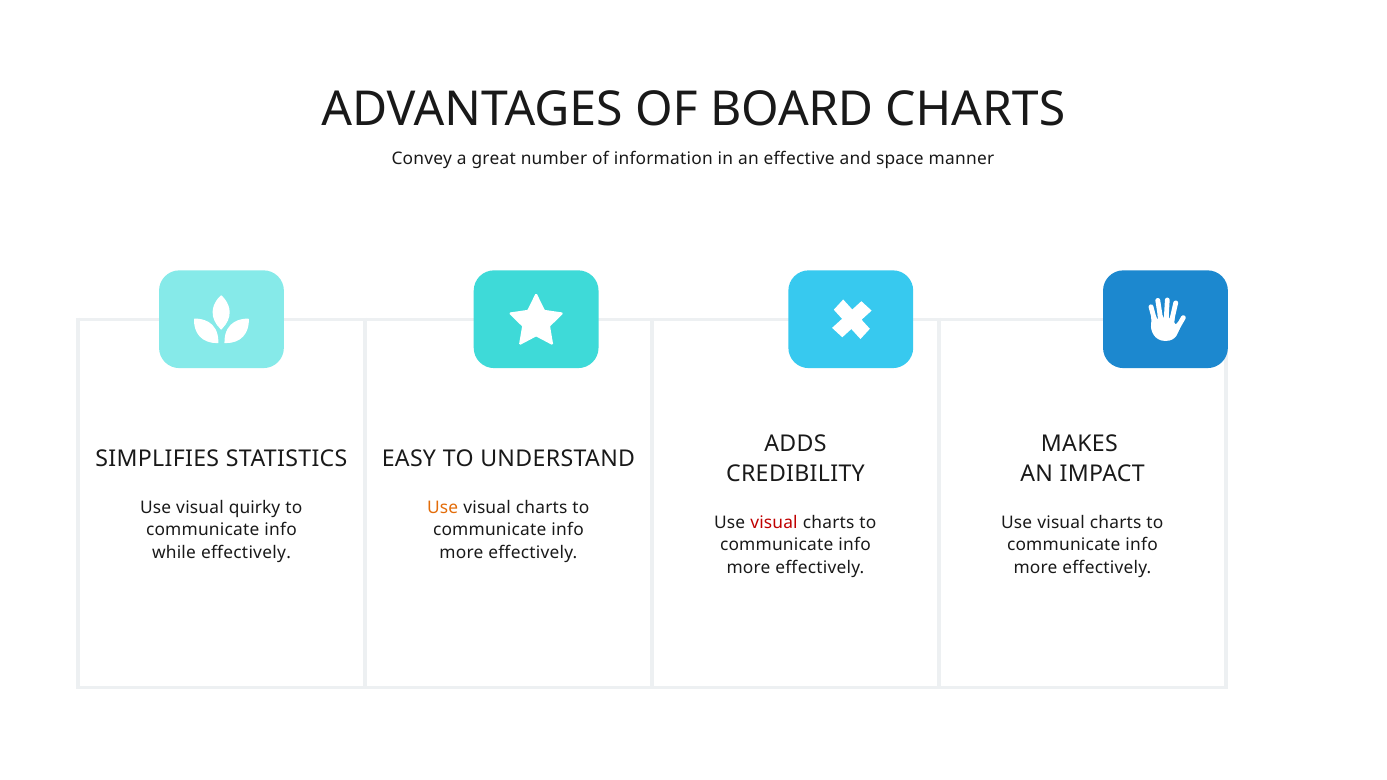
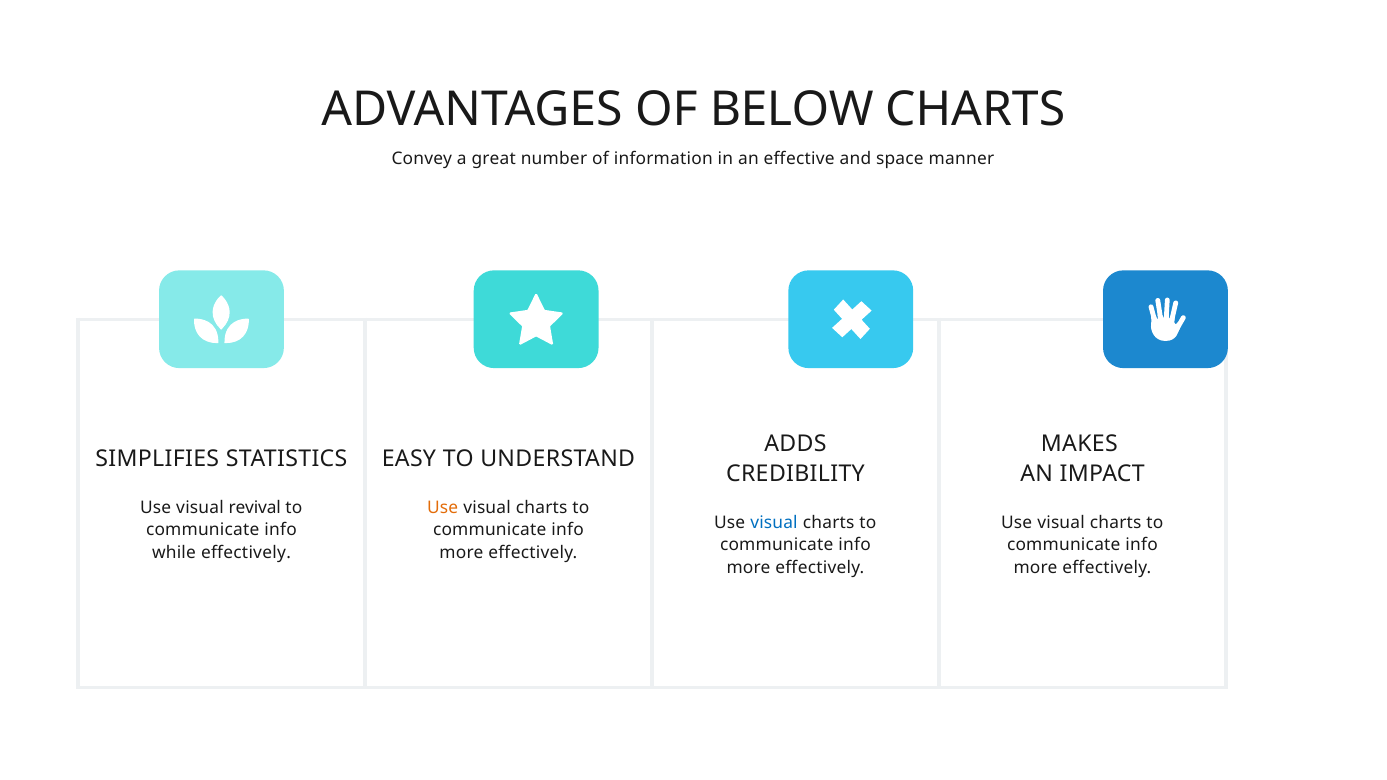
BOARD: BOARD -> BELOW
quirky: quirky -> revival
visual at (774, 523) colour: red -> blue
